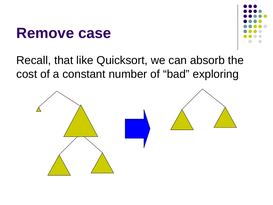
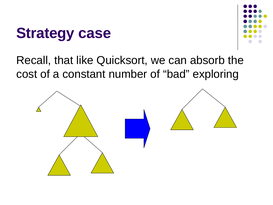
Remove: Remove -> Strategy
